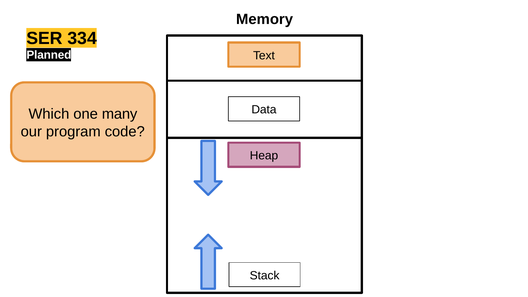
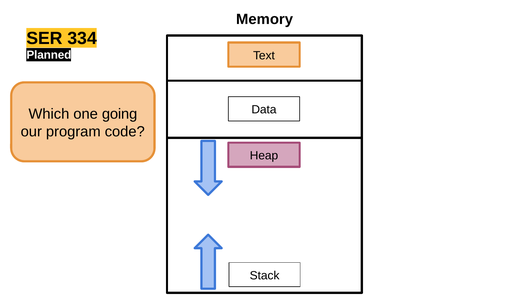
many: many -> going
